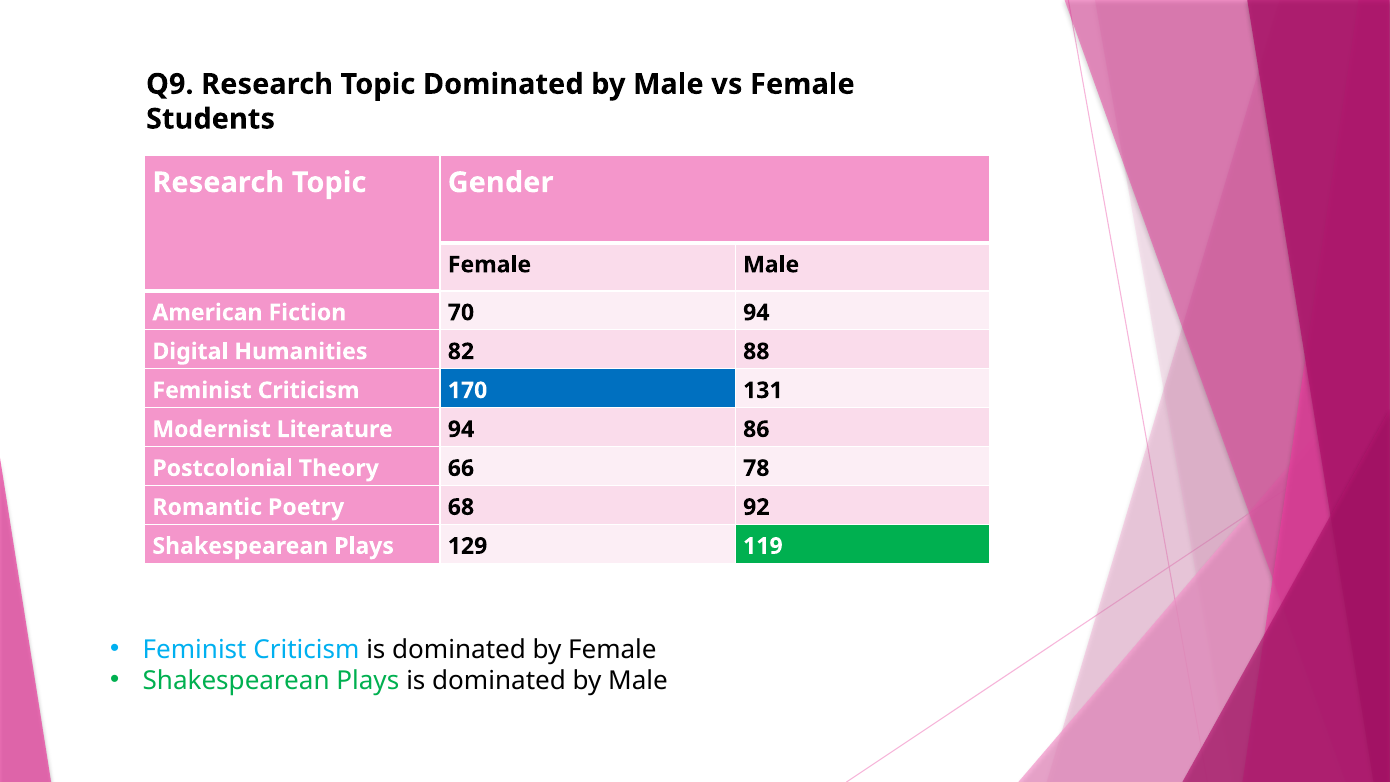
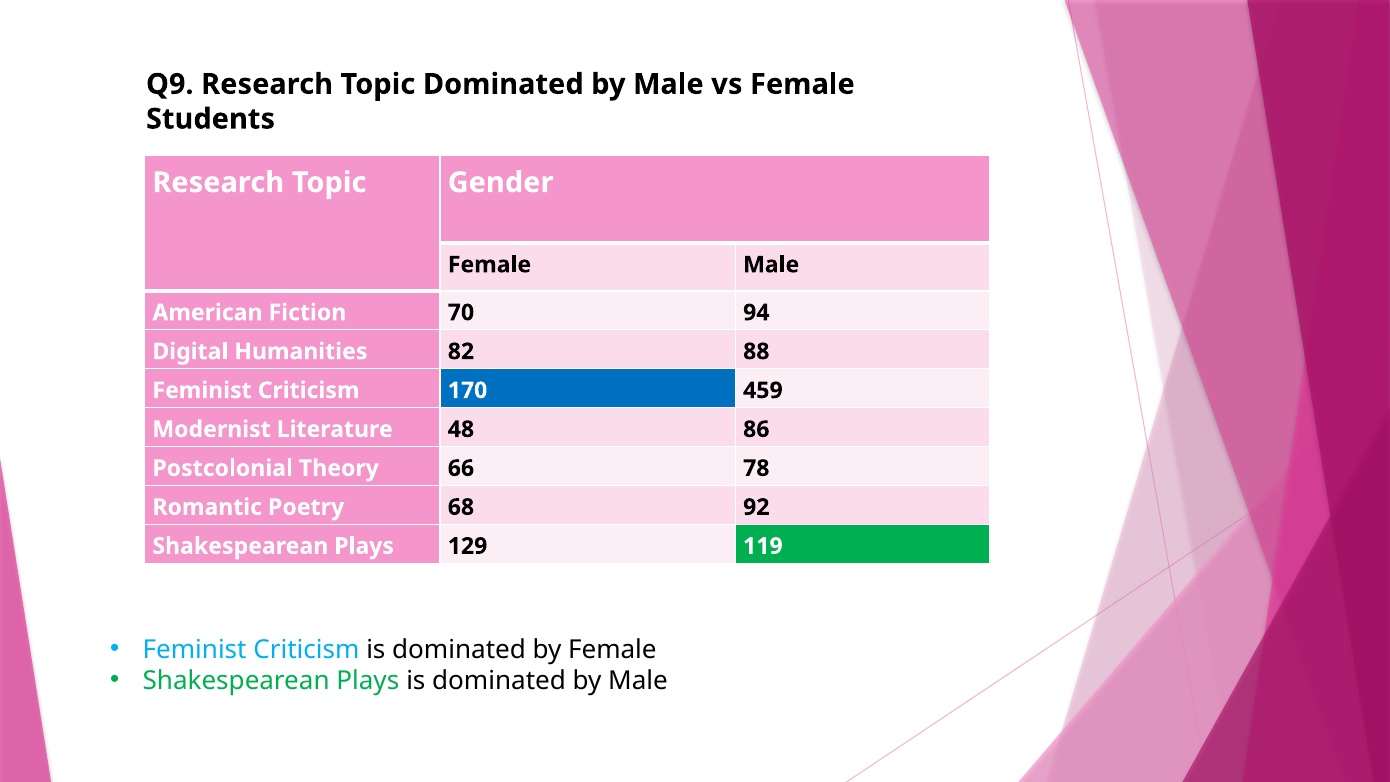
131: 131 -> 459
Literature 94: 94 -> 48
